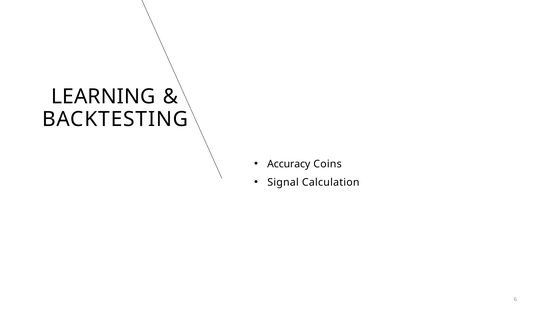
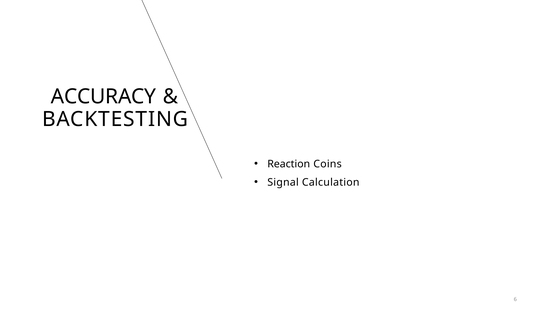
LEARNING: LEARNING -> ACCURACY
Accuracy: Accuracy -> Reaction
